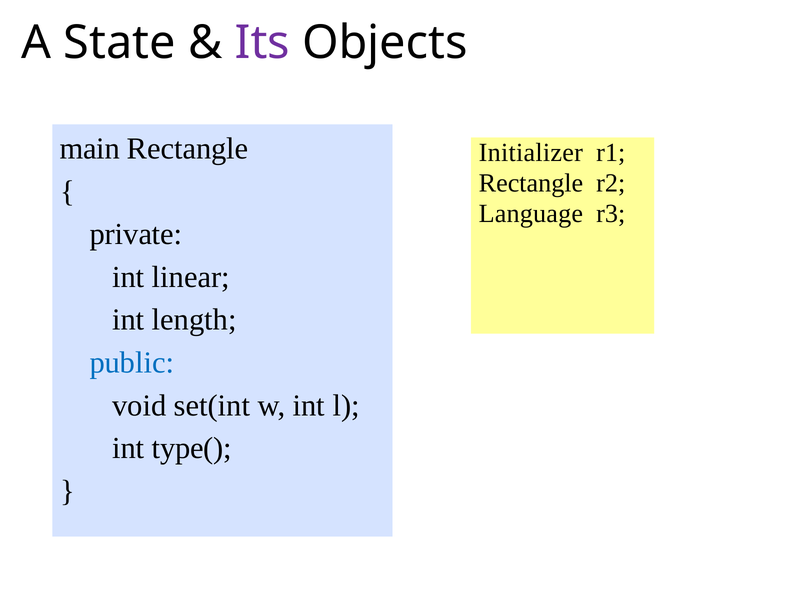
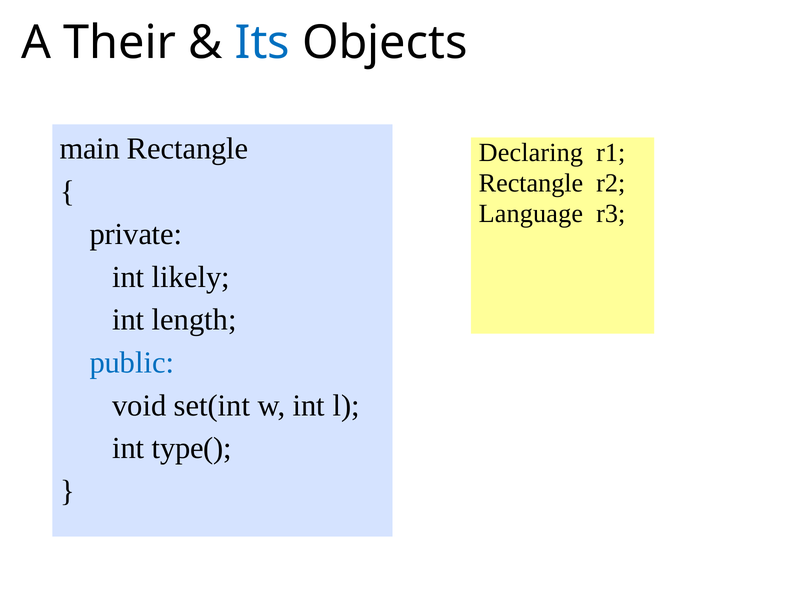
State: State -> Their
Its colour: purple -> blue
Initializer: Initializer -> Declaring
linear: linear -> likely
